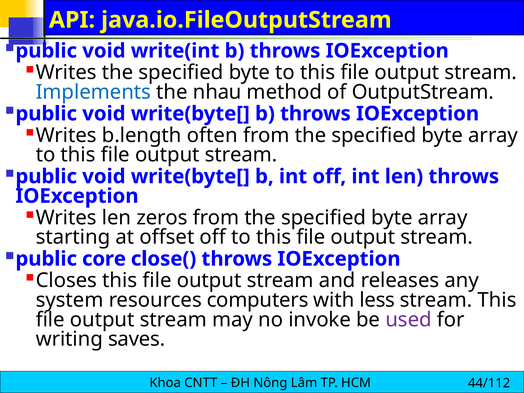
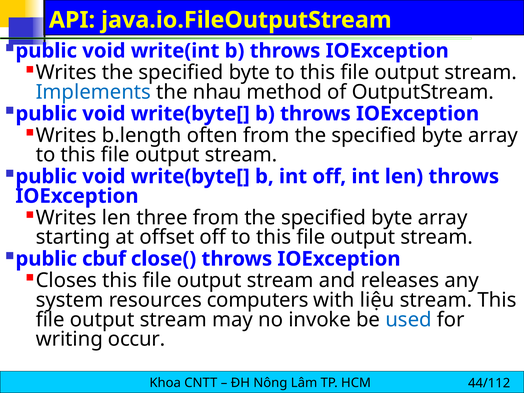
zeros: zeros -> three
core: core -> cbuf
less: less -> liệu
used colour: purple -> blue
saves: saves -> occur
